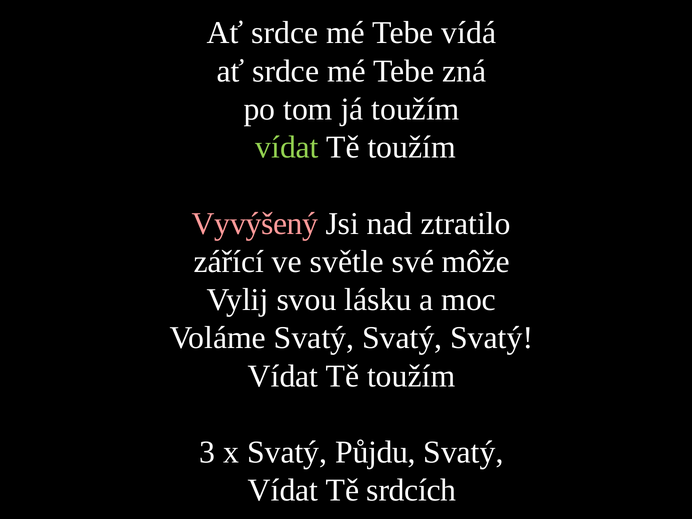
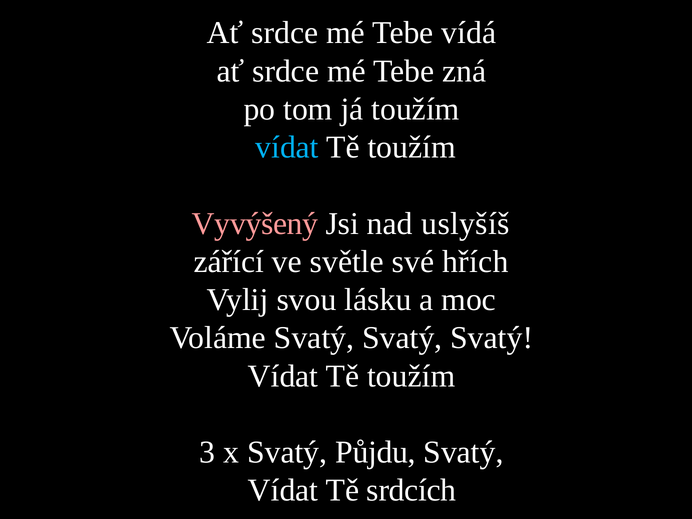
vídat at (287, 147) colour: light green -> light blue
ztratilo: ztratilo -> uslyšíš
môže: môže -> hřích
